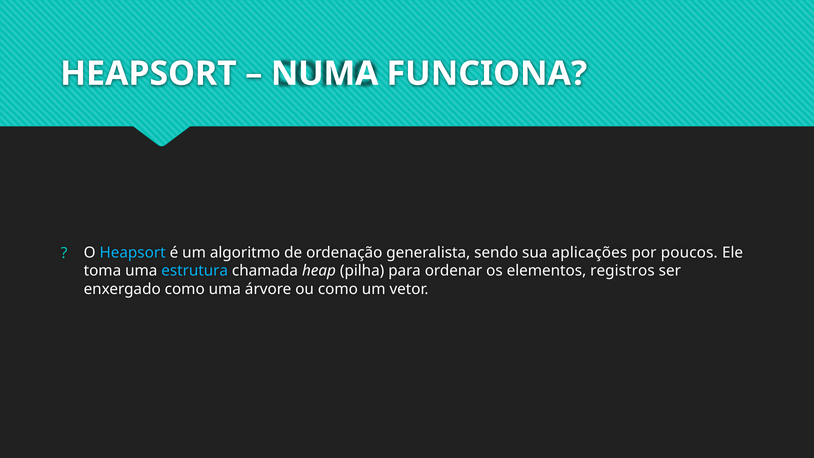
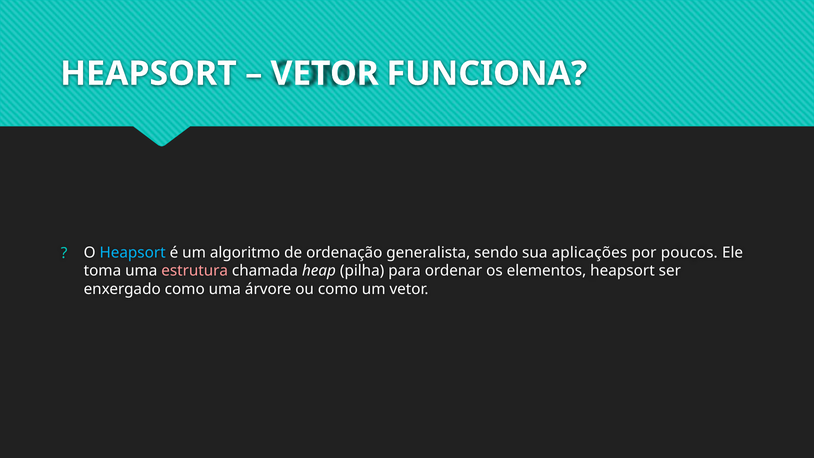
NUMA at (325, 74): NUMA -> VETOR
estrutura colour: light blue -> pink
elementos registros: registros -> heapsort
